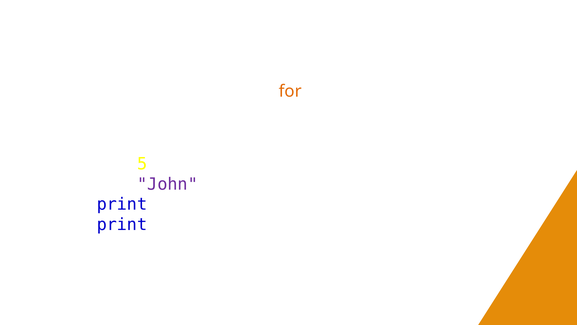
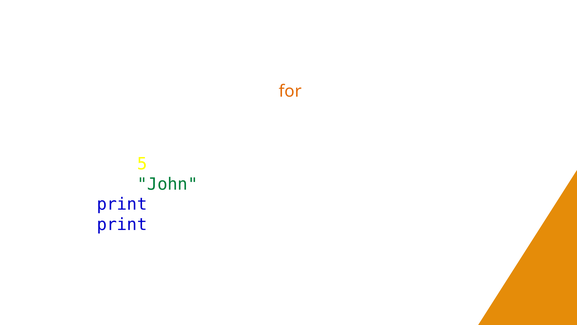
John colour: purple -> green
